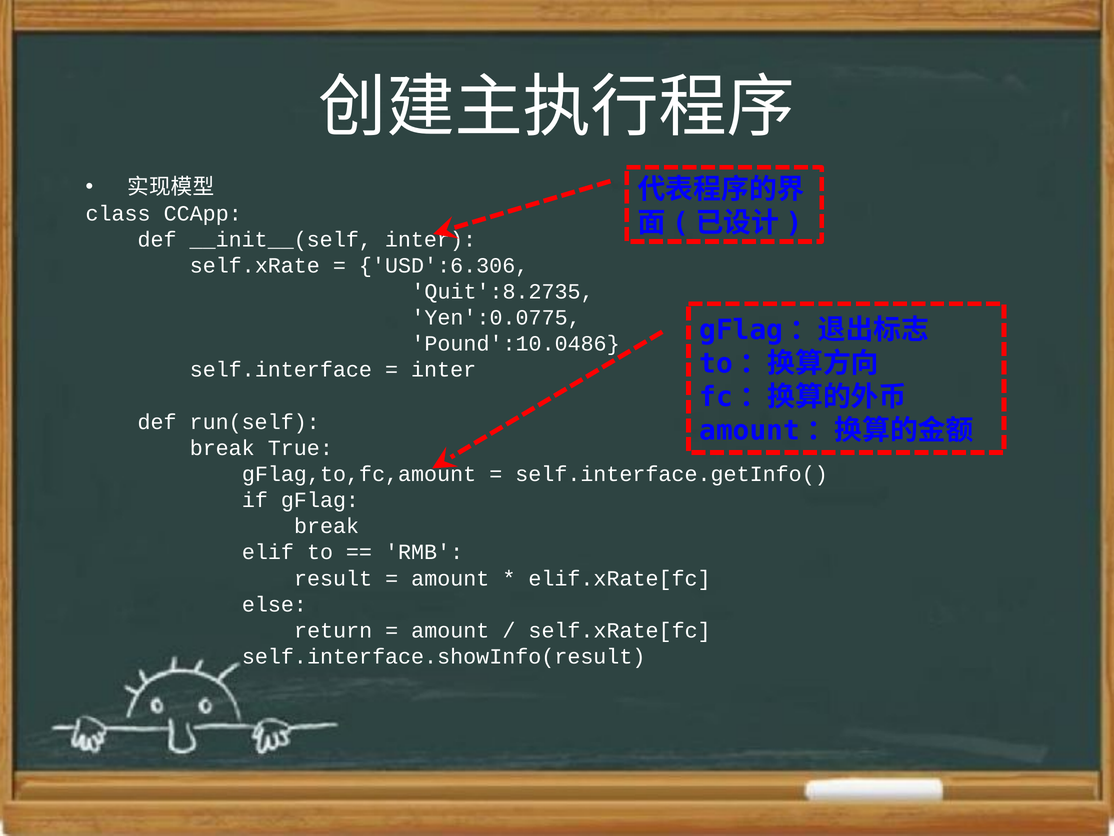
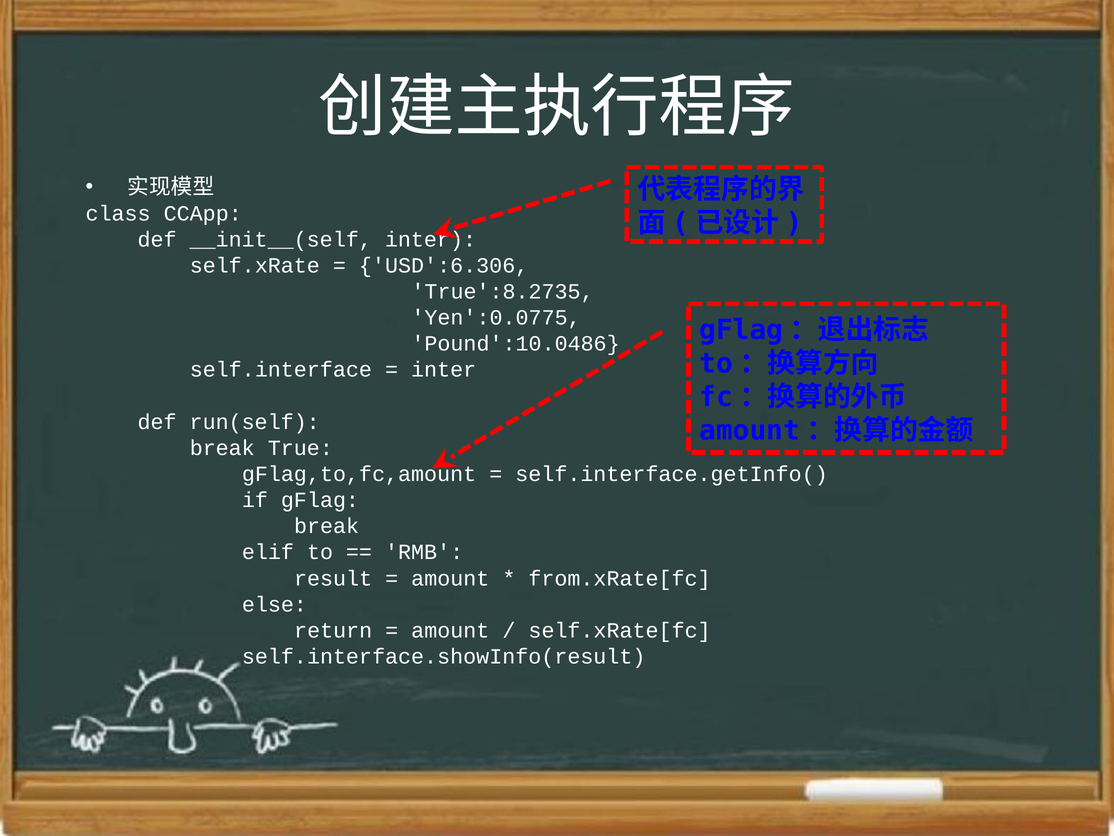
Quit':8.2735: Quit':8.2735 -> True':8.2735
elif.xRate[fc: elif.xRate[fc -> from.xRate[fc
